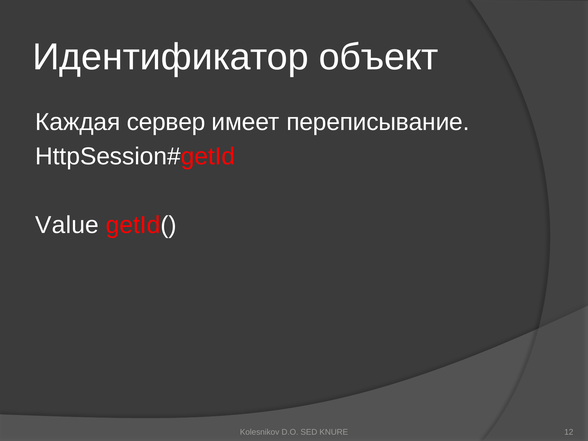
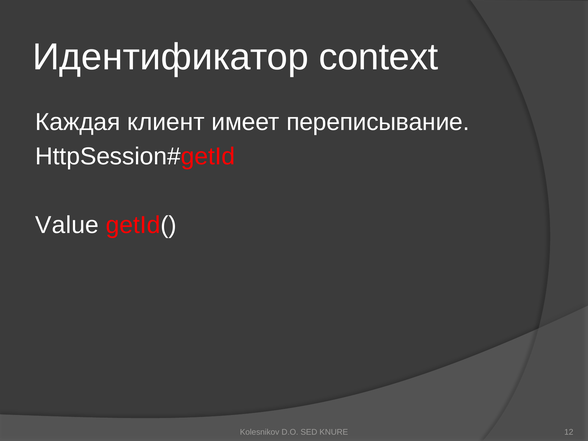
объект: объект -> context
сервер: сервер -> клиент
